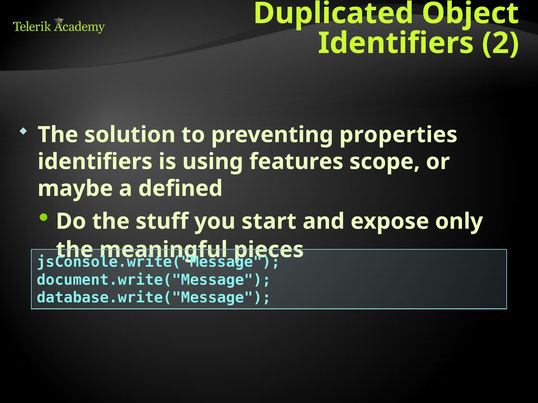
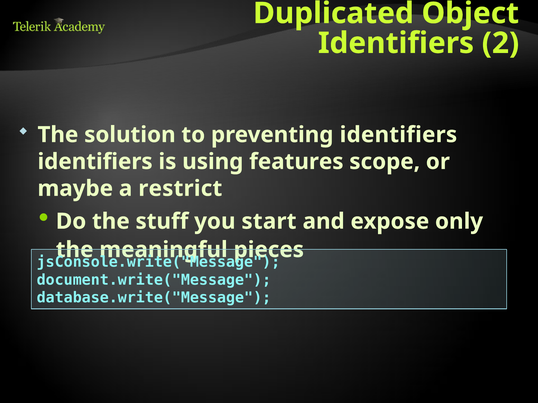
preventing properties: properties -> identifiers
defined: defined -> restrict
